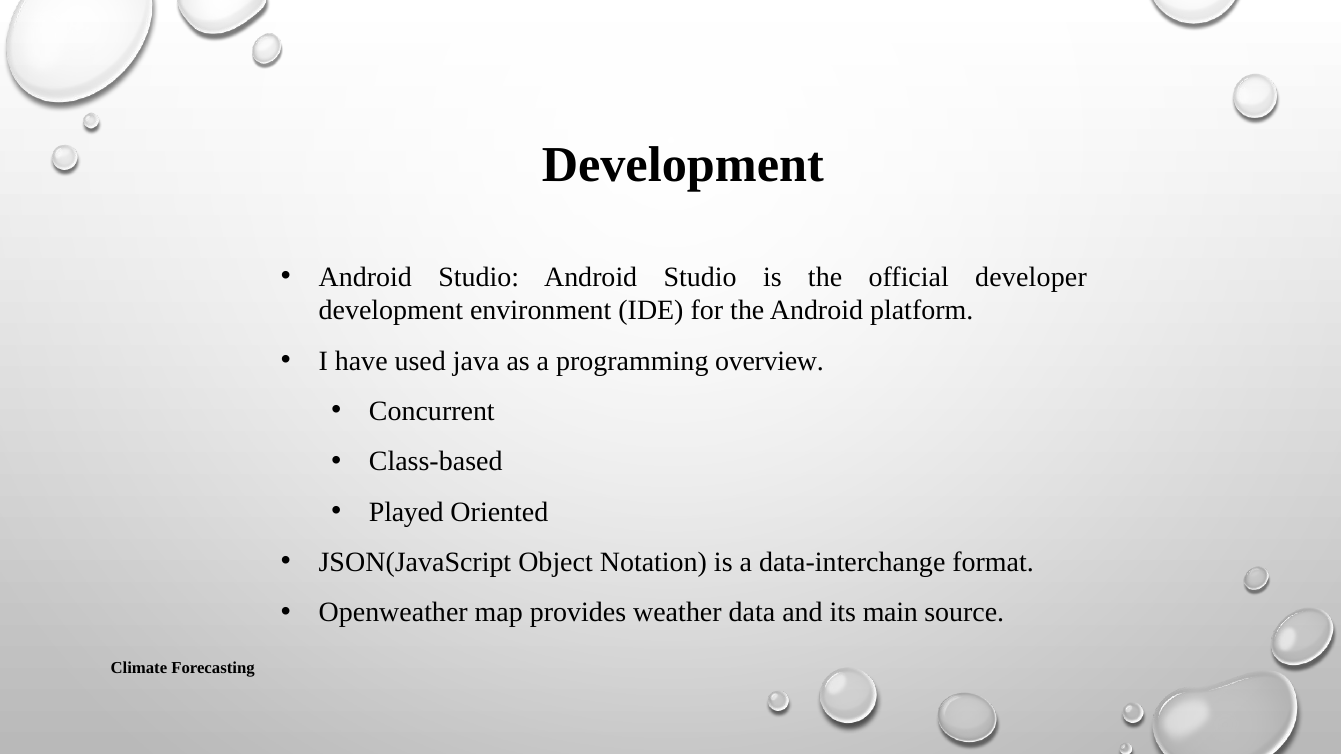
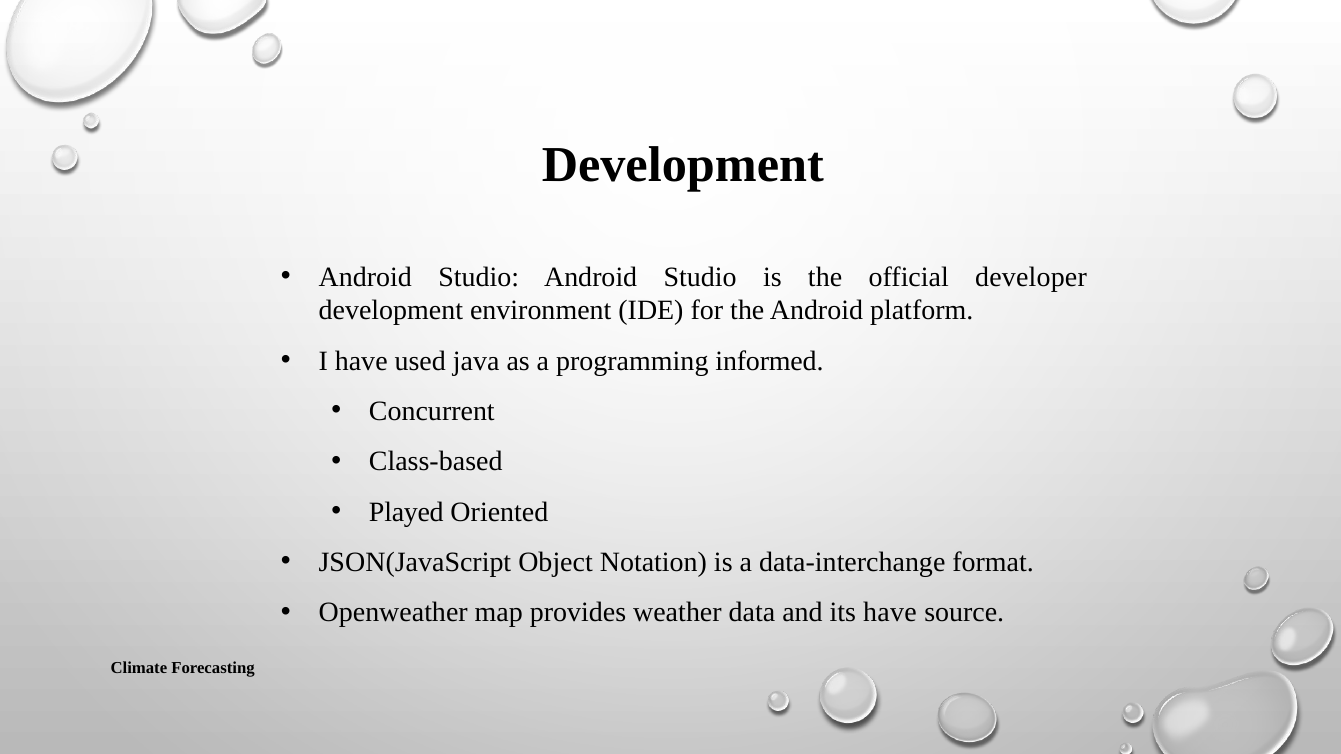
overview: overview -> informed
its main: main -> have
